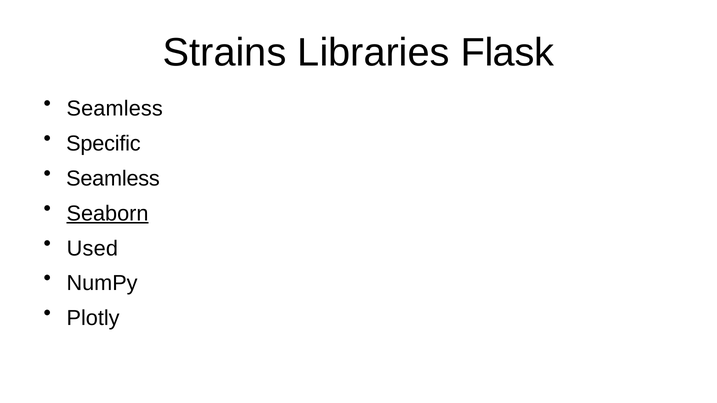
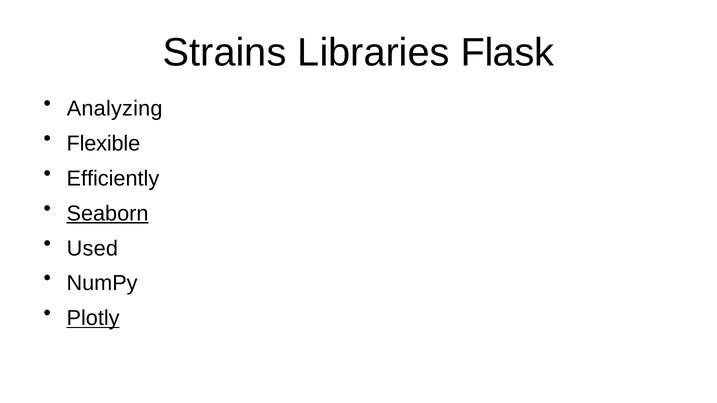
Seamless at (115, 109): Seamless -> Analyzing
Specific: Specific -> Flexible
Seamless at (113, 179): Seamless -> Efficiently
Plotly underline: none -> present
